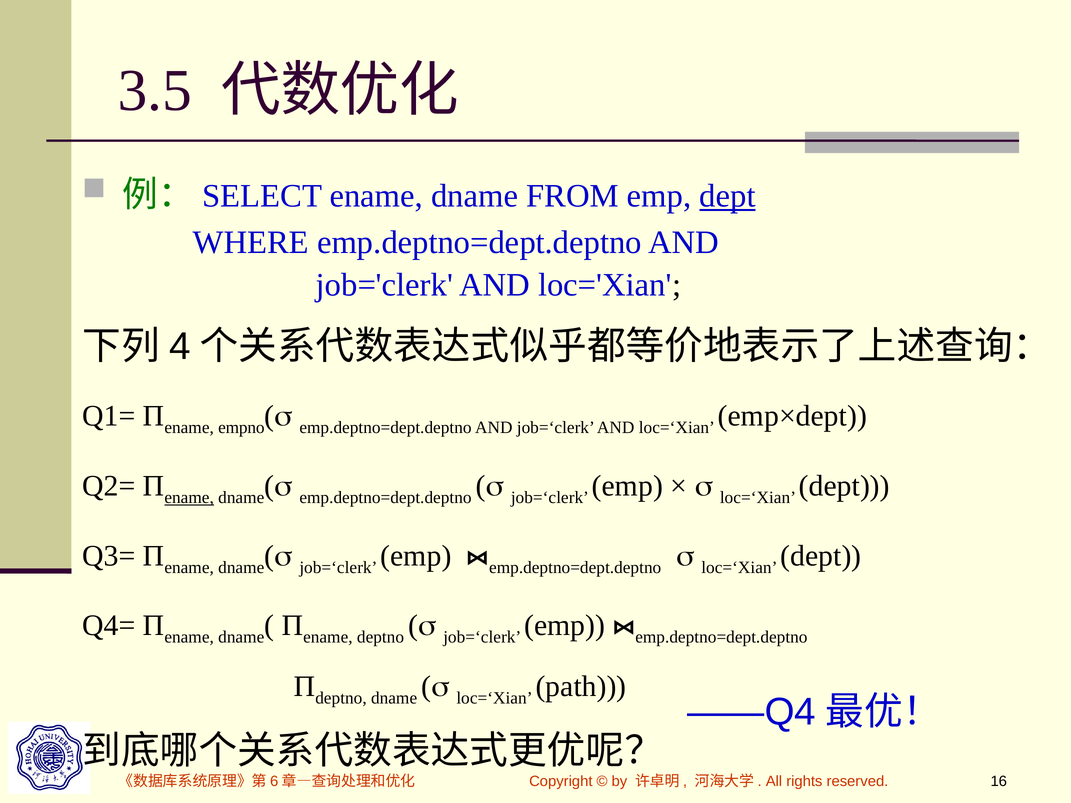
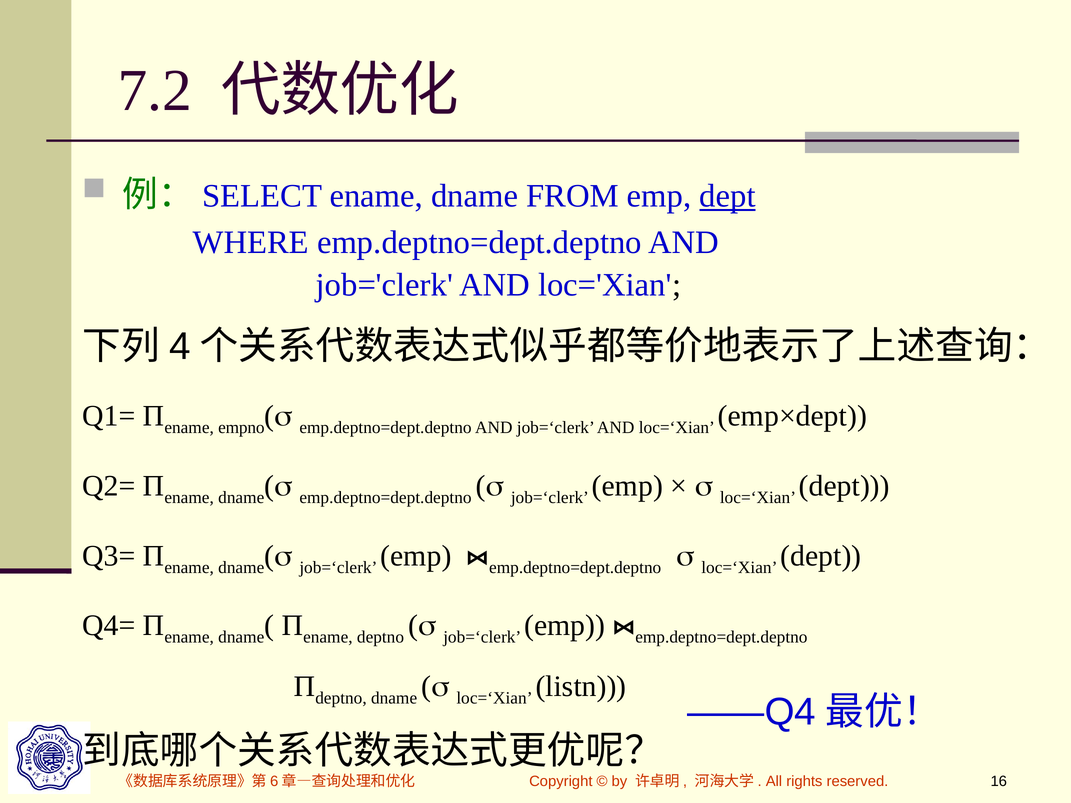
3.5: 3.5 -> 7.2
ename at (189, 498) underline: present -> none
path: path -> listn
